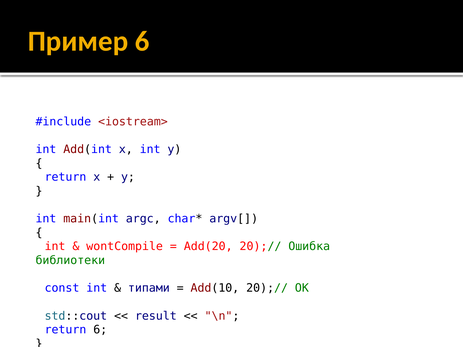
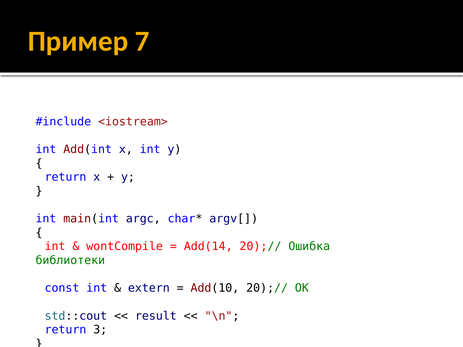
Пример 6: 6 -> 7
Add(20: Add(20 -> Add(14
типами: типами -> extern
return 6: 6 -> 3
